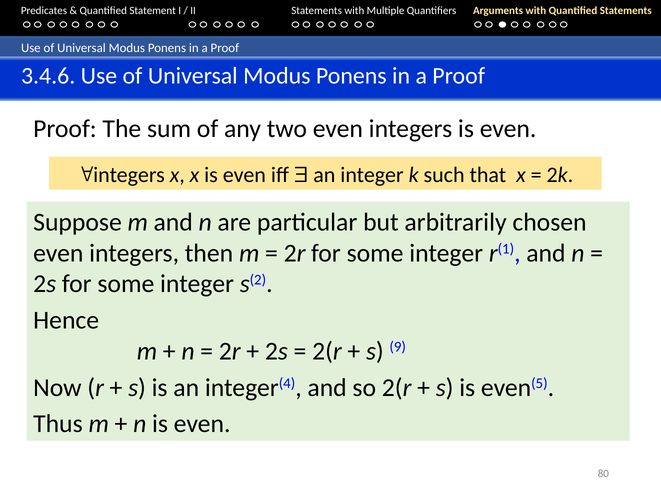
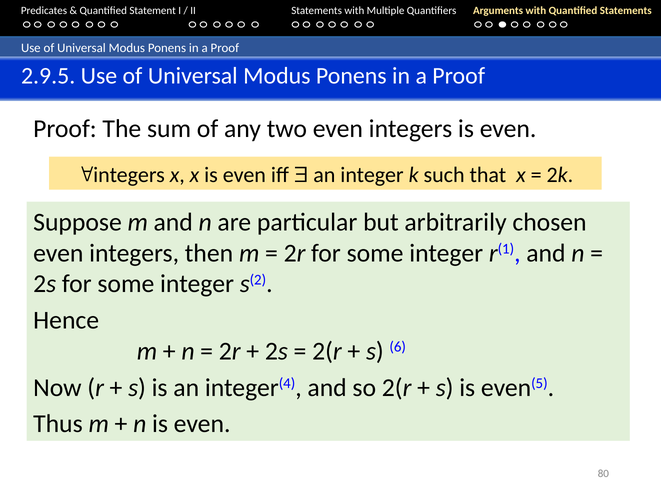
3.4.6: 3.4.6 -> 2.9.5
9: 9 -> 6
